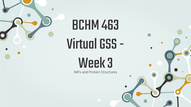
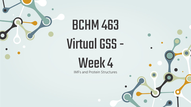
3: 3 -> 4
